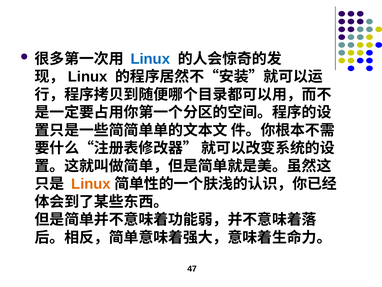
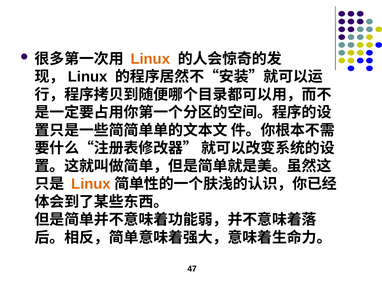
Linux at (150, 59) colour: blue -> orange
